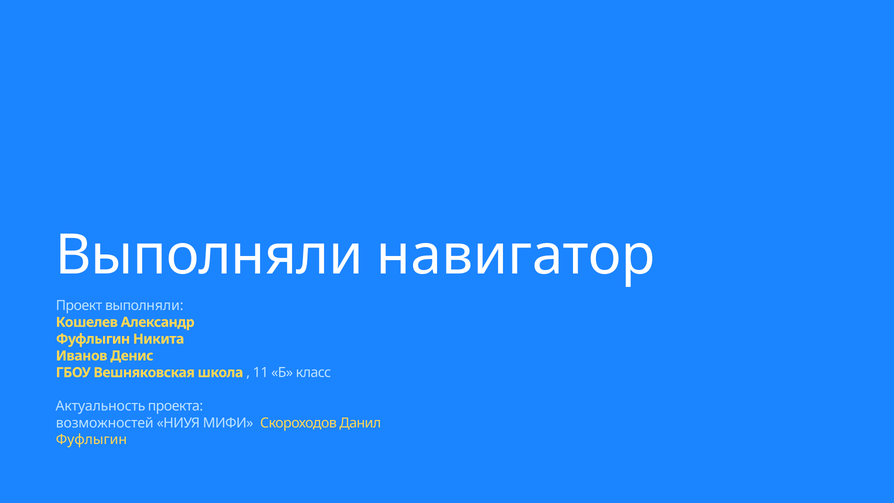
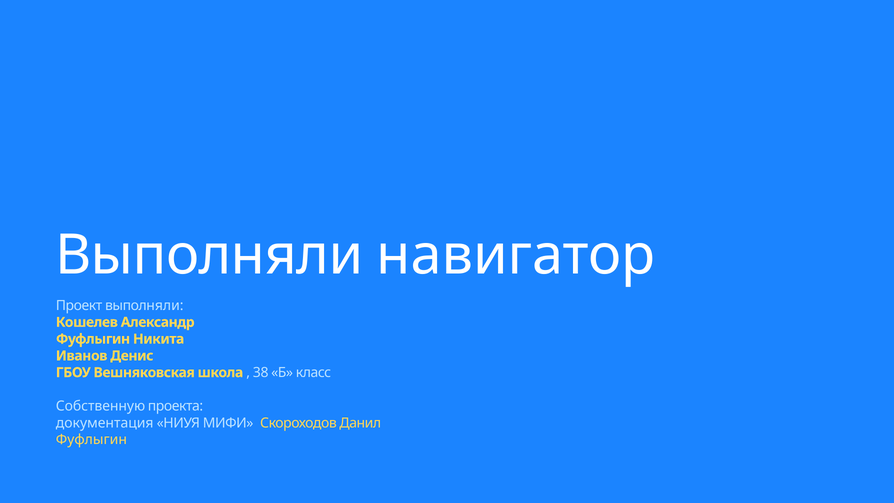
11: 11 -> 38
Актуальность: Актуальность -> Собственную
возможностей: возможностей -> документация
